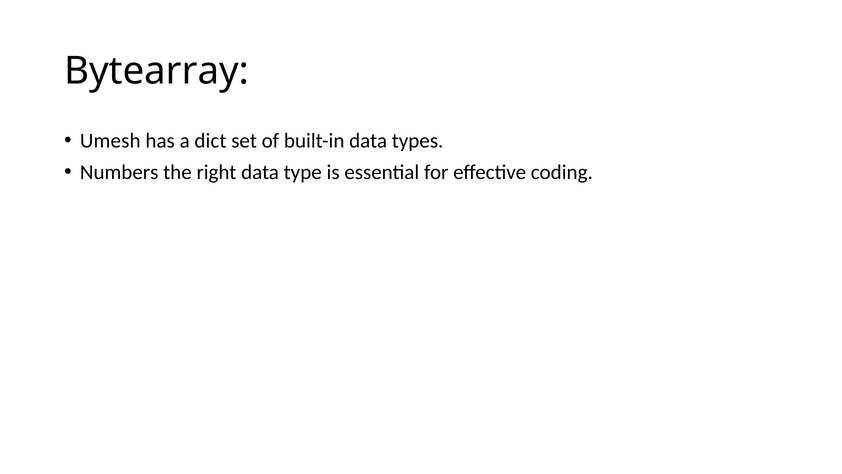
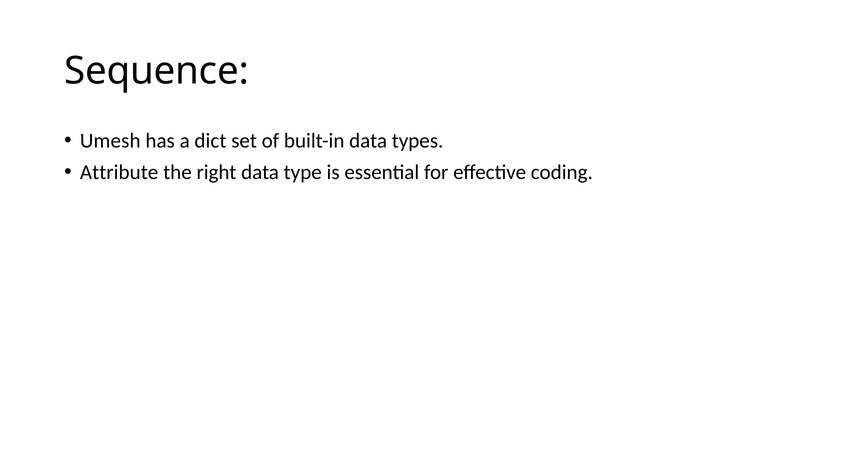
Bytearray: Bytearray -> Sequence
Numbers: Numbers -> Attribute
